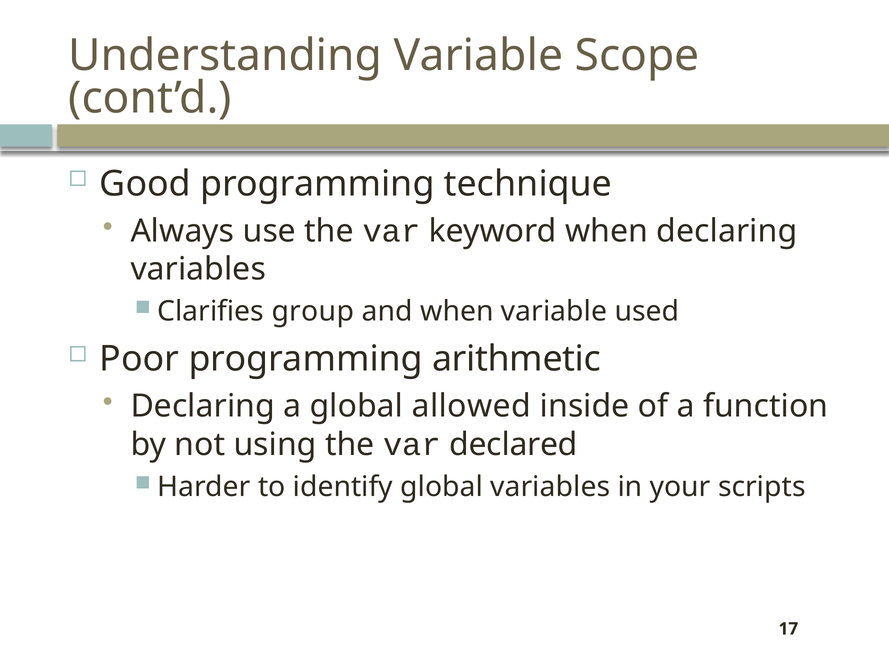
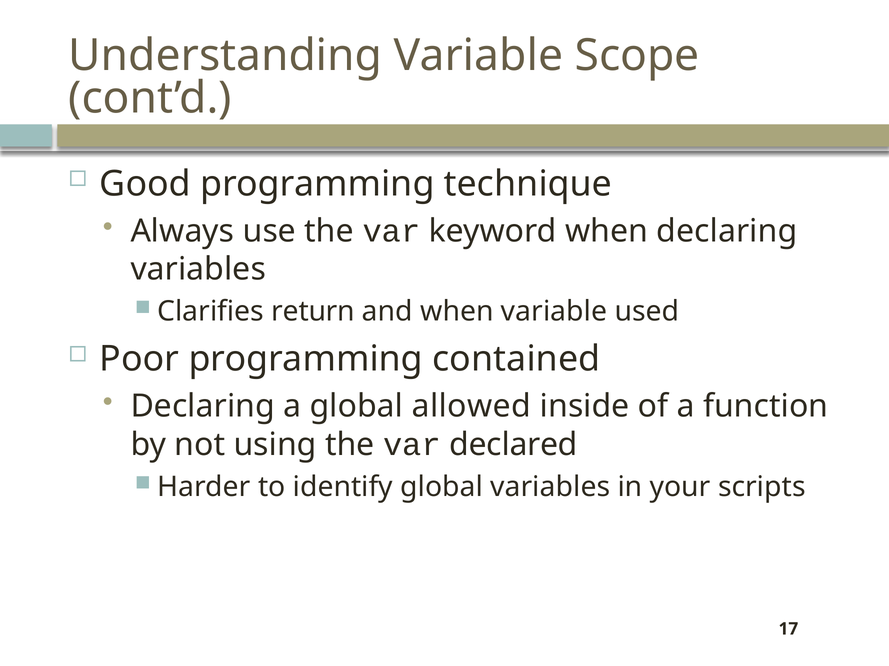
group: group -> return
arithmetic: arithmetic -> contained
